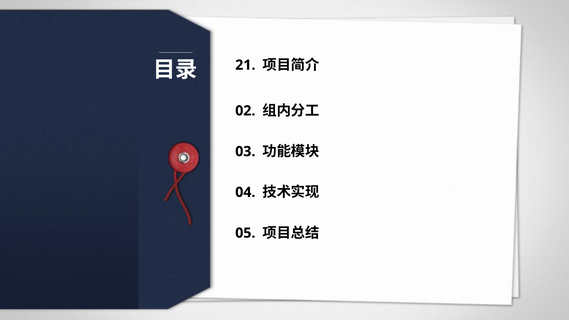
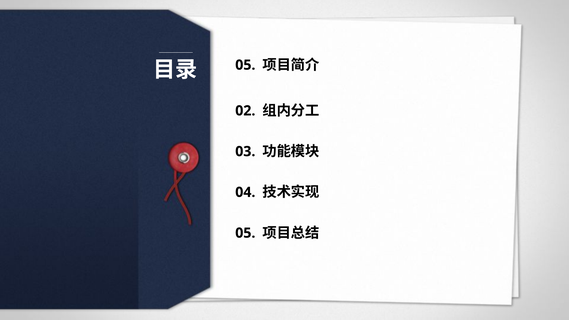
21 at (245, 65): 21 -> 05
